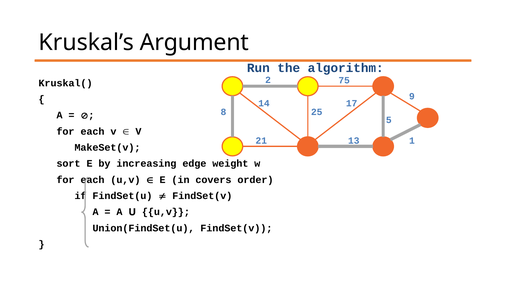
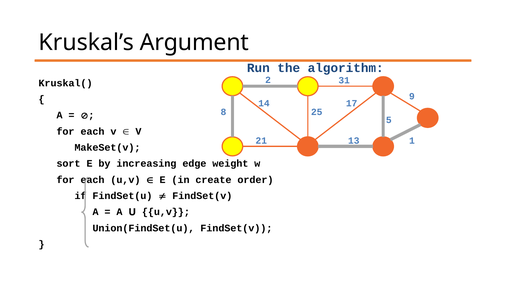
75: 75 -> 31
covers: covers -> create
